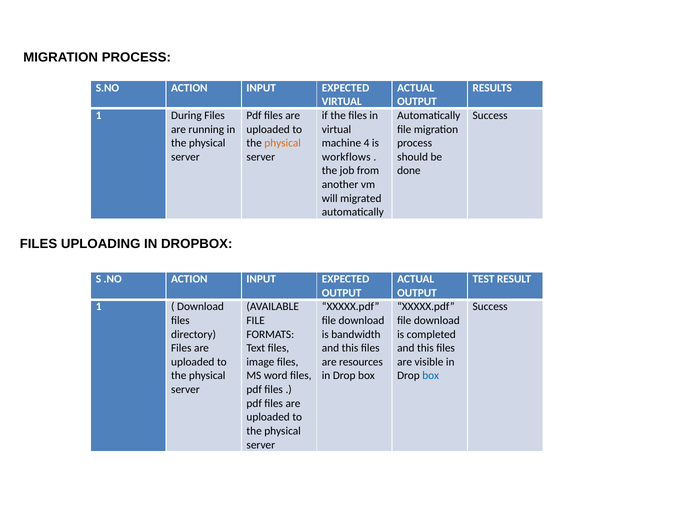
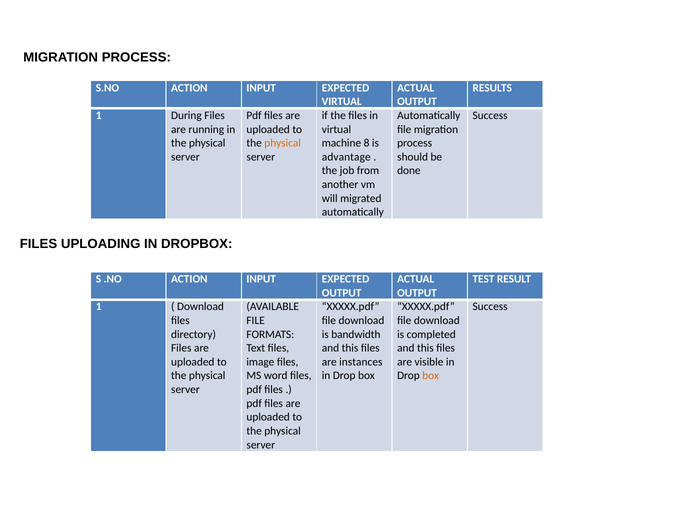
4: 4 -> 8
workflows: workflows -> advantage
resources: resources -> instances
box at (431, 376) colour: blue -> orange
